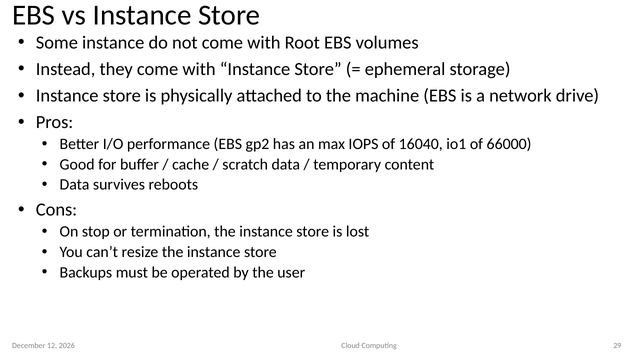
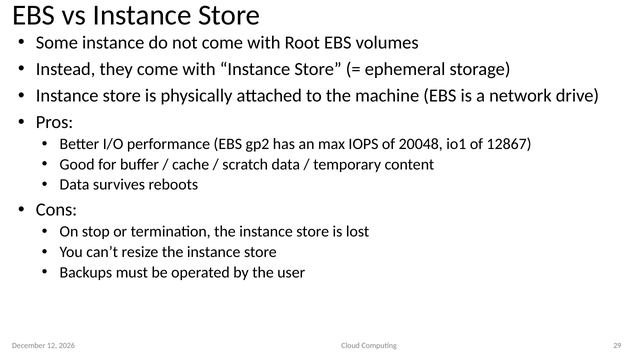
16040: 16040 -> 20048
66000: 66000 -> 12867
